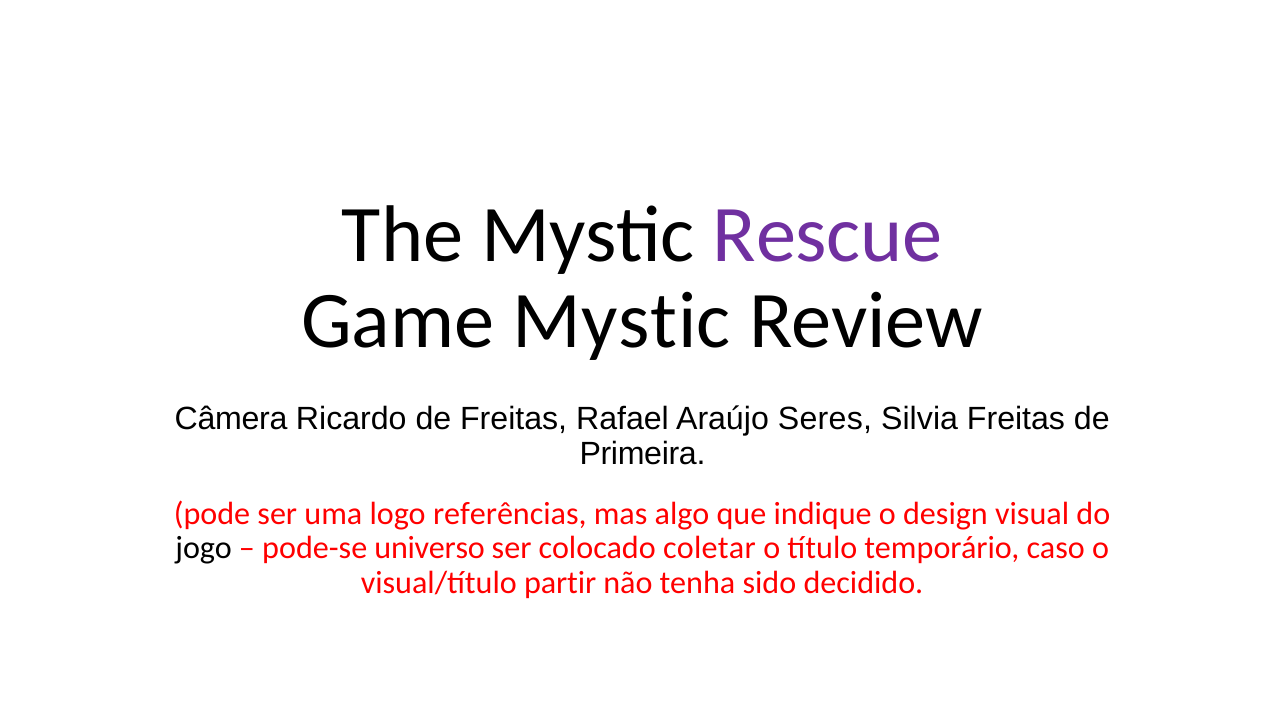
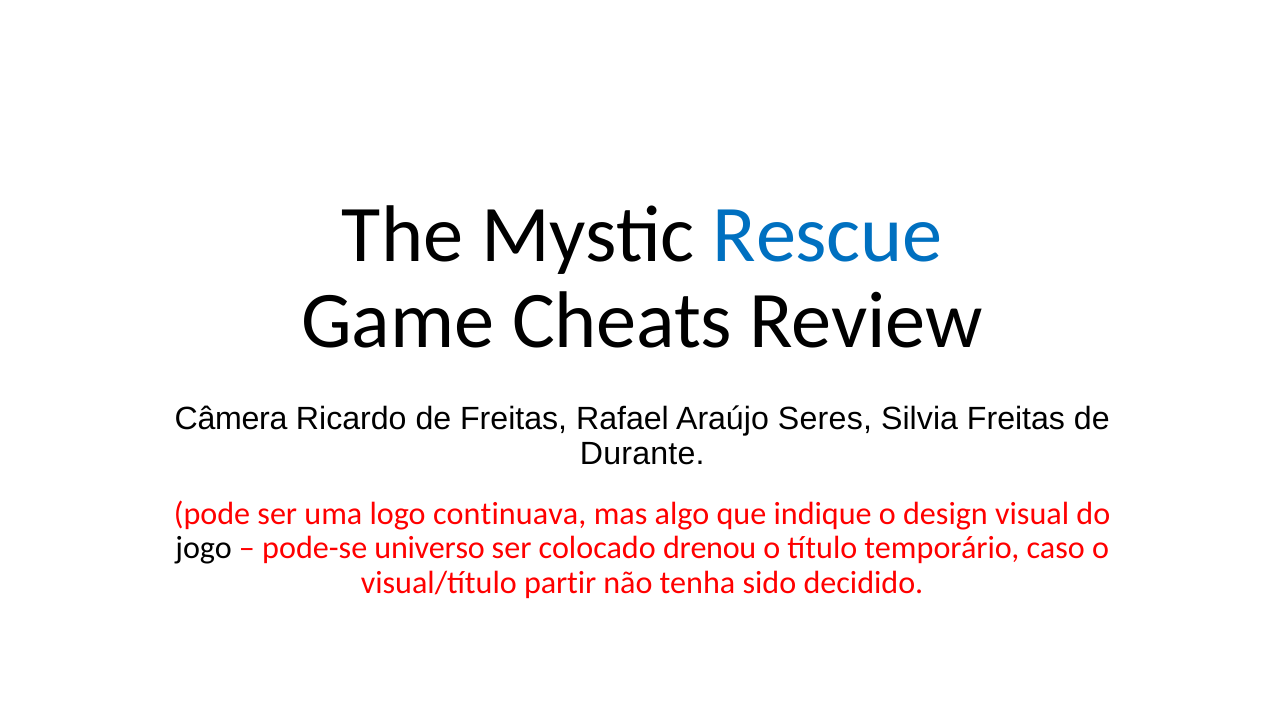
Rescue colour: purple -> blue
Game Mystic: Mystic -> Cheats
Primeira: Primeira -> Durante
referências: referências -> continuava
coletar: coletar -> drenou
